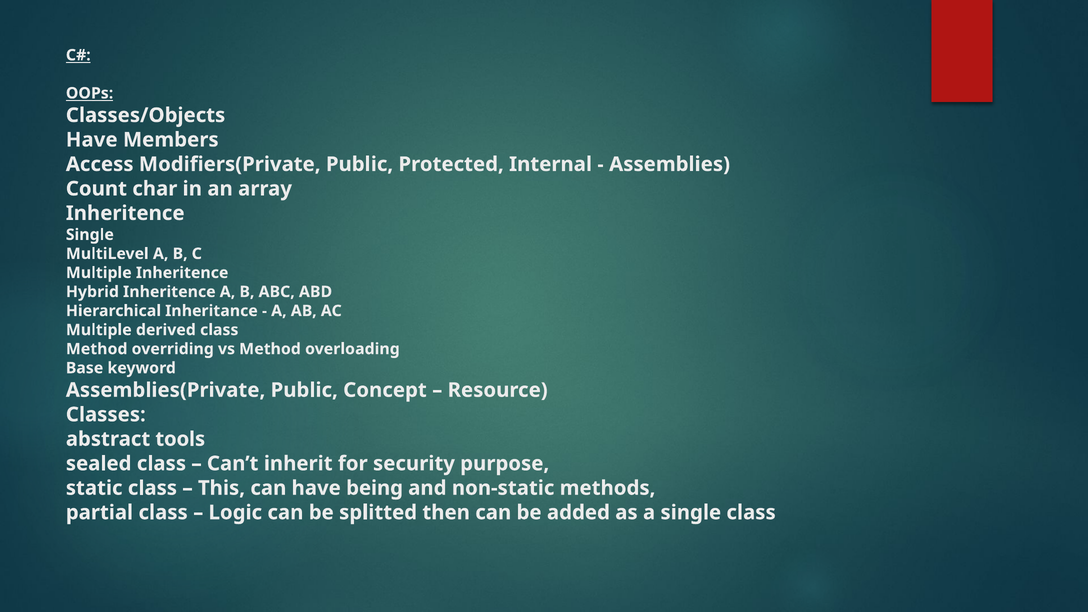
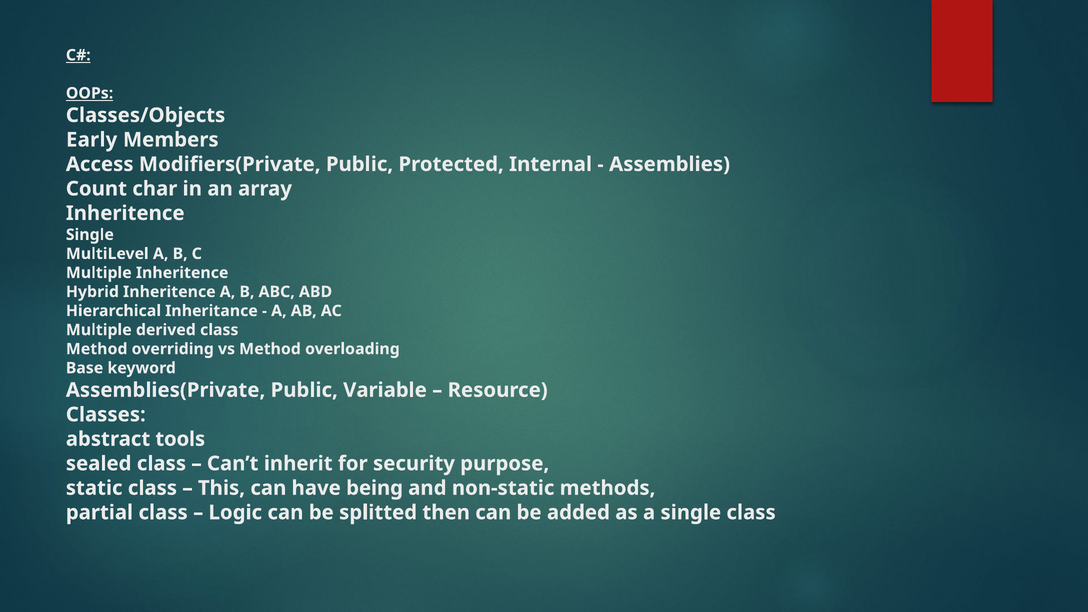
Have at (92, 140): Have -> Early
Concept: Concept -> Variable
